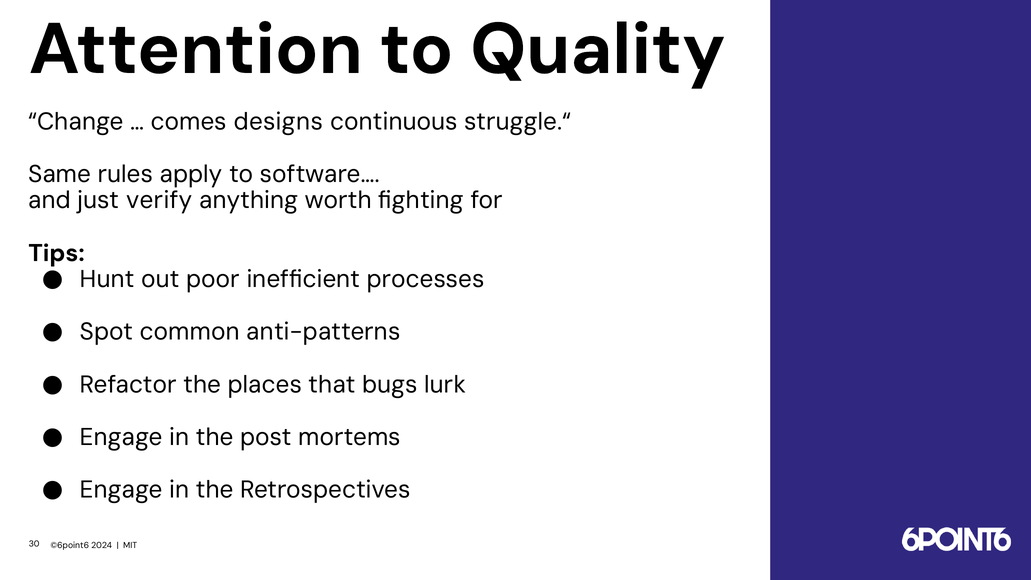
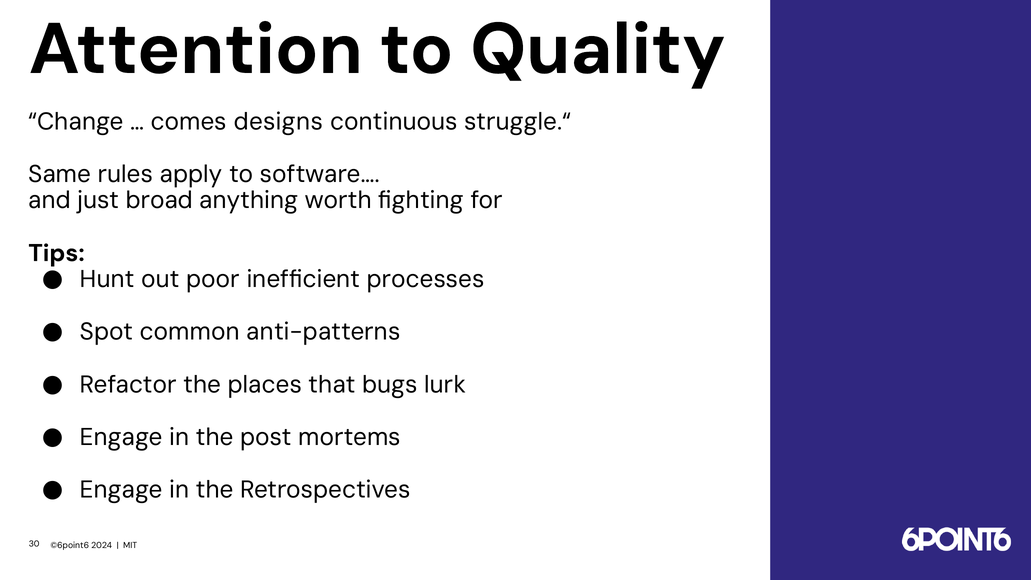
verify: verify -> broad
